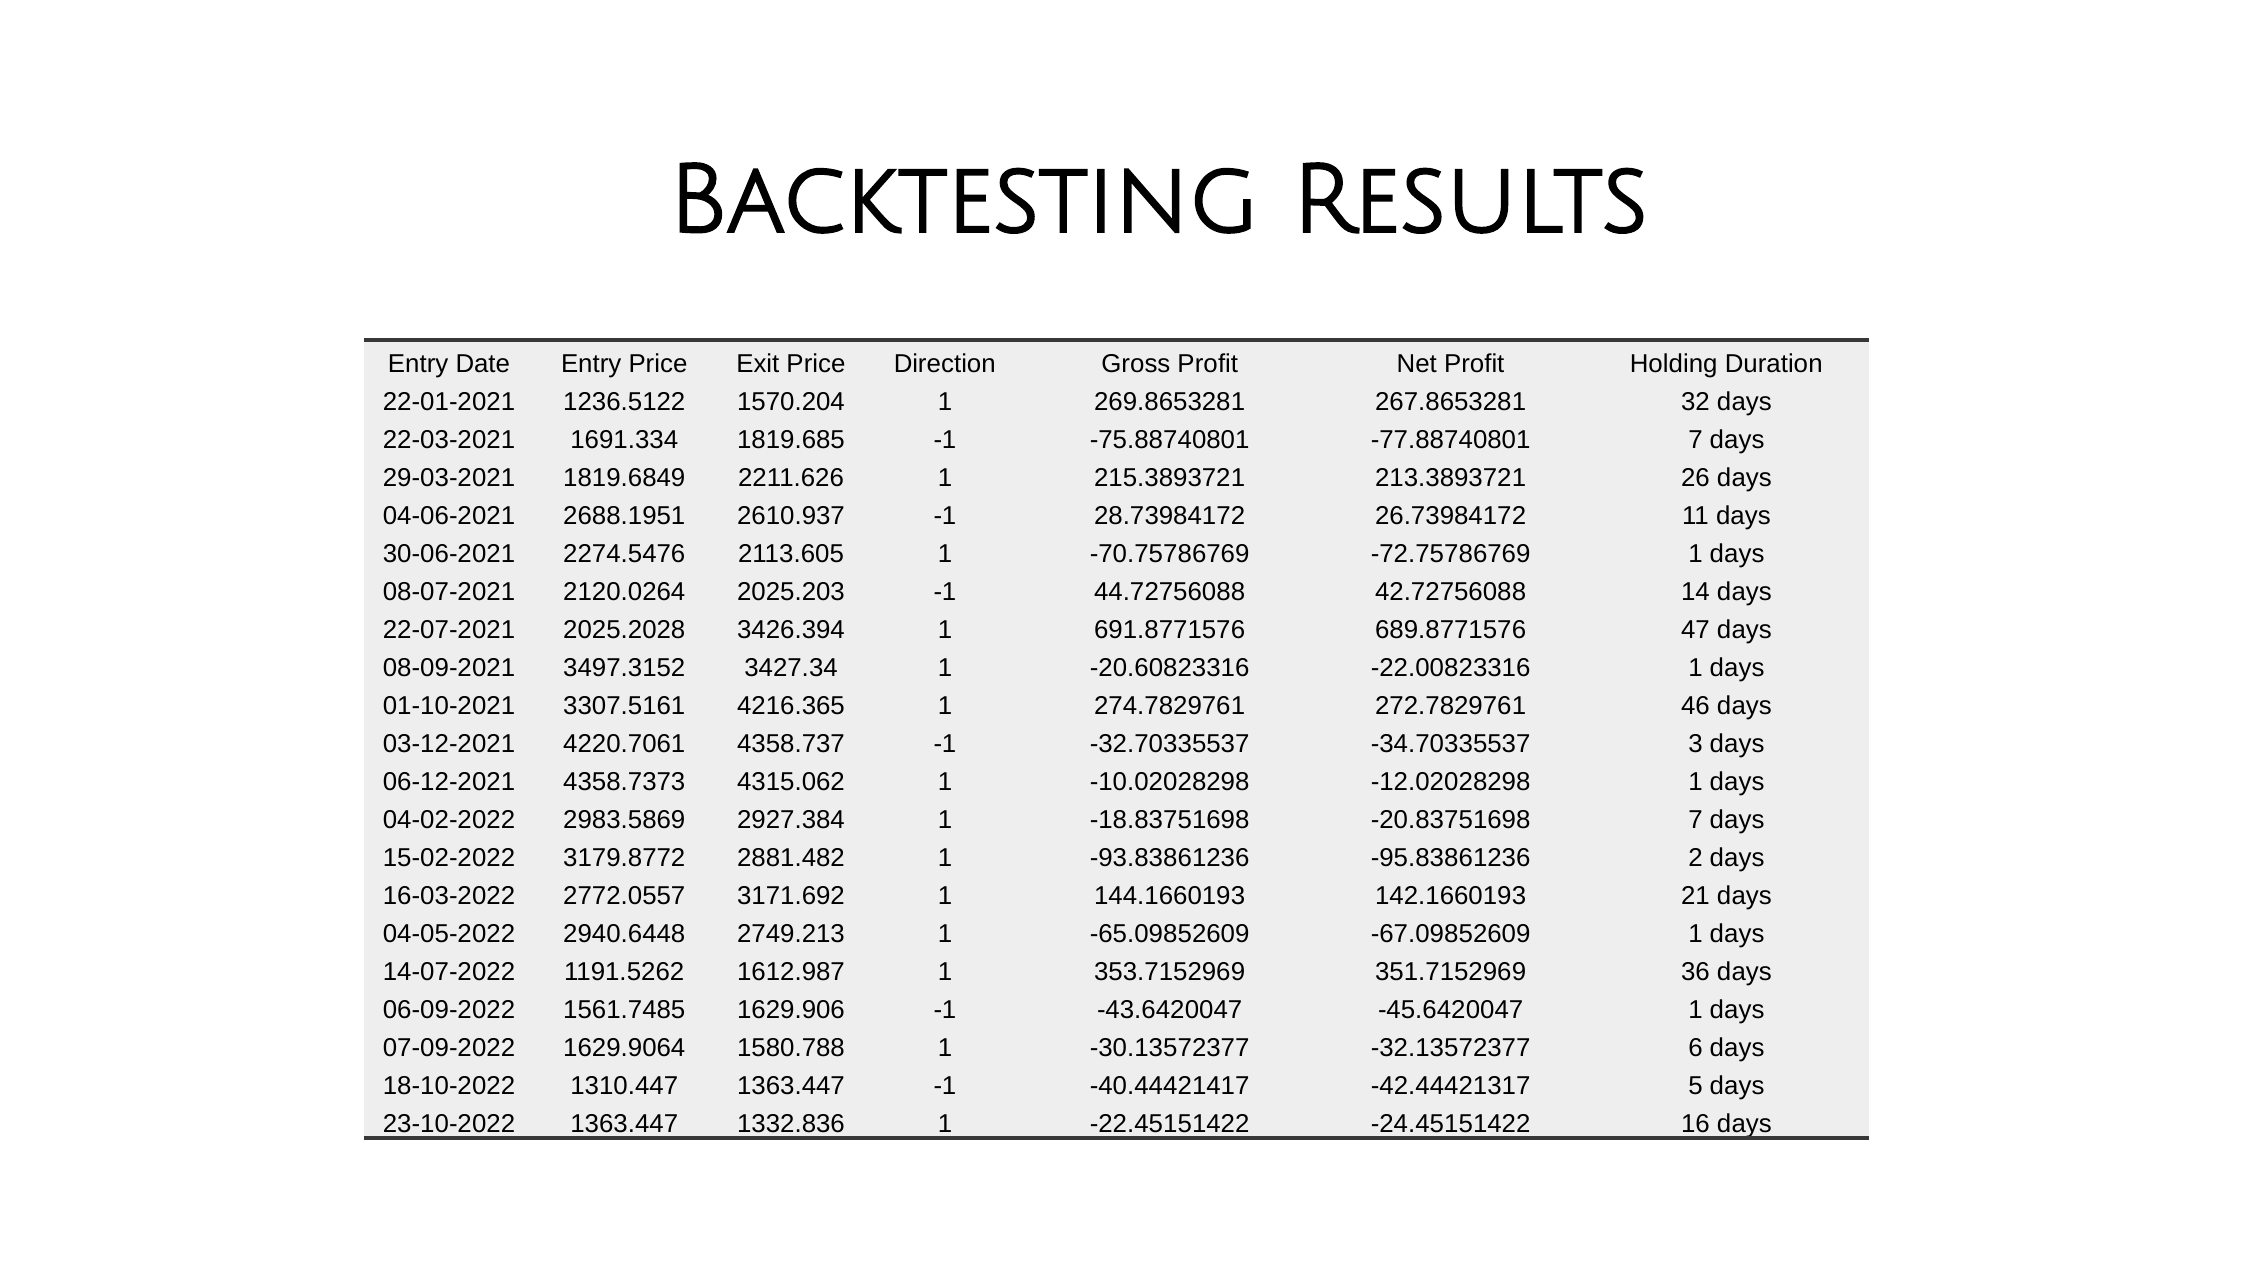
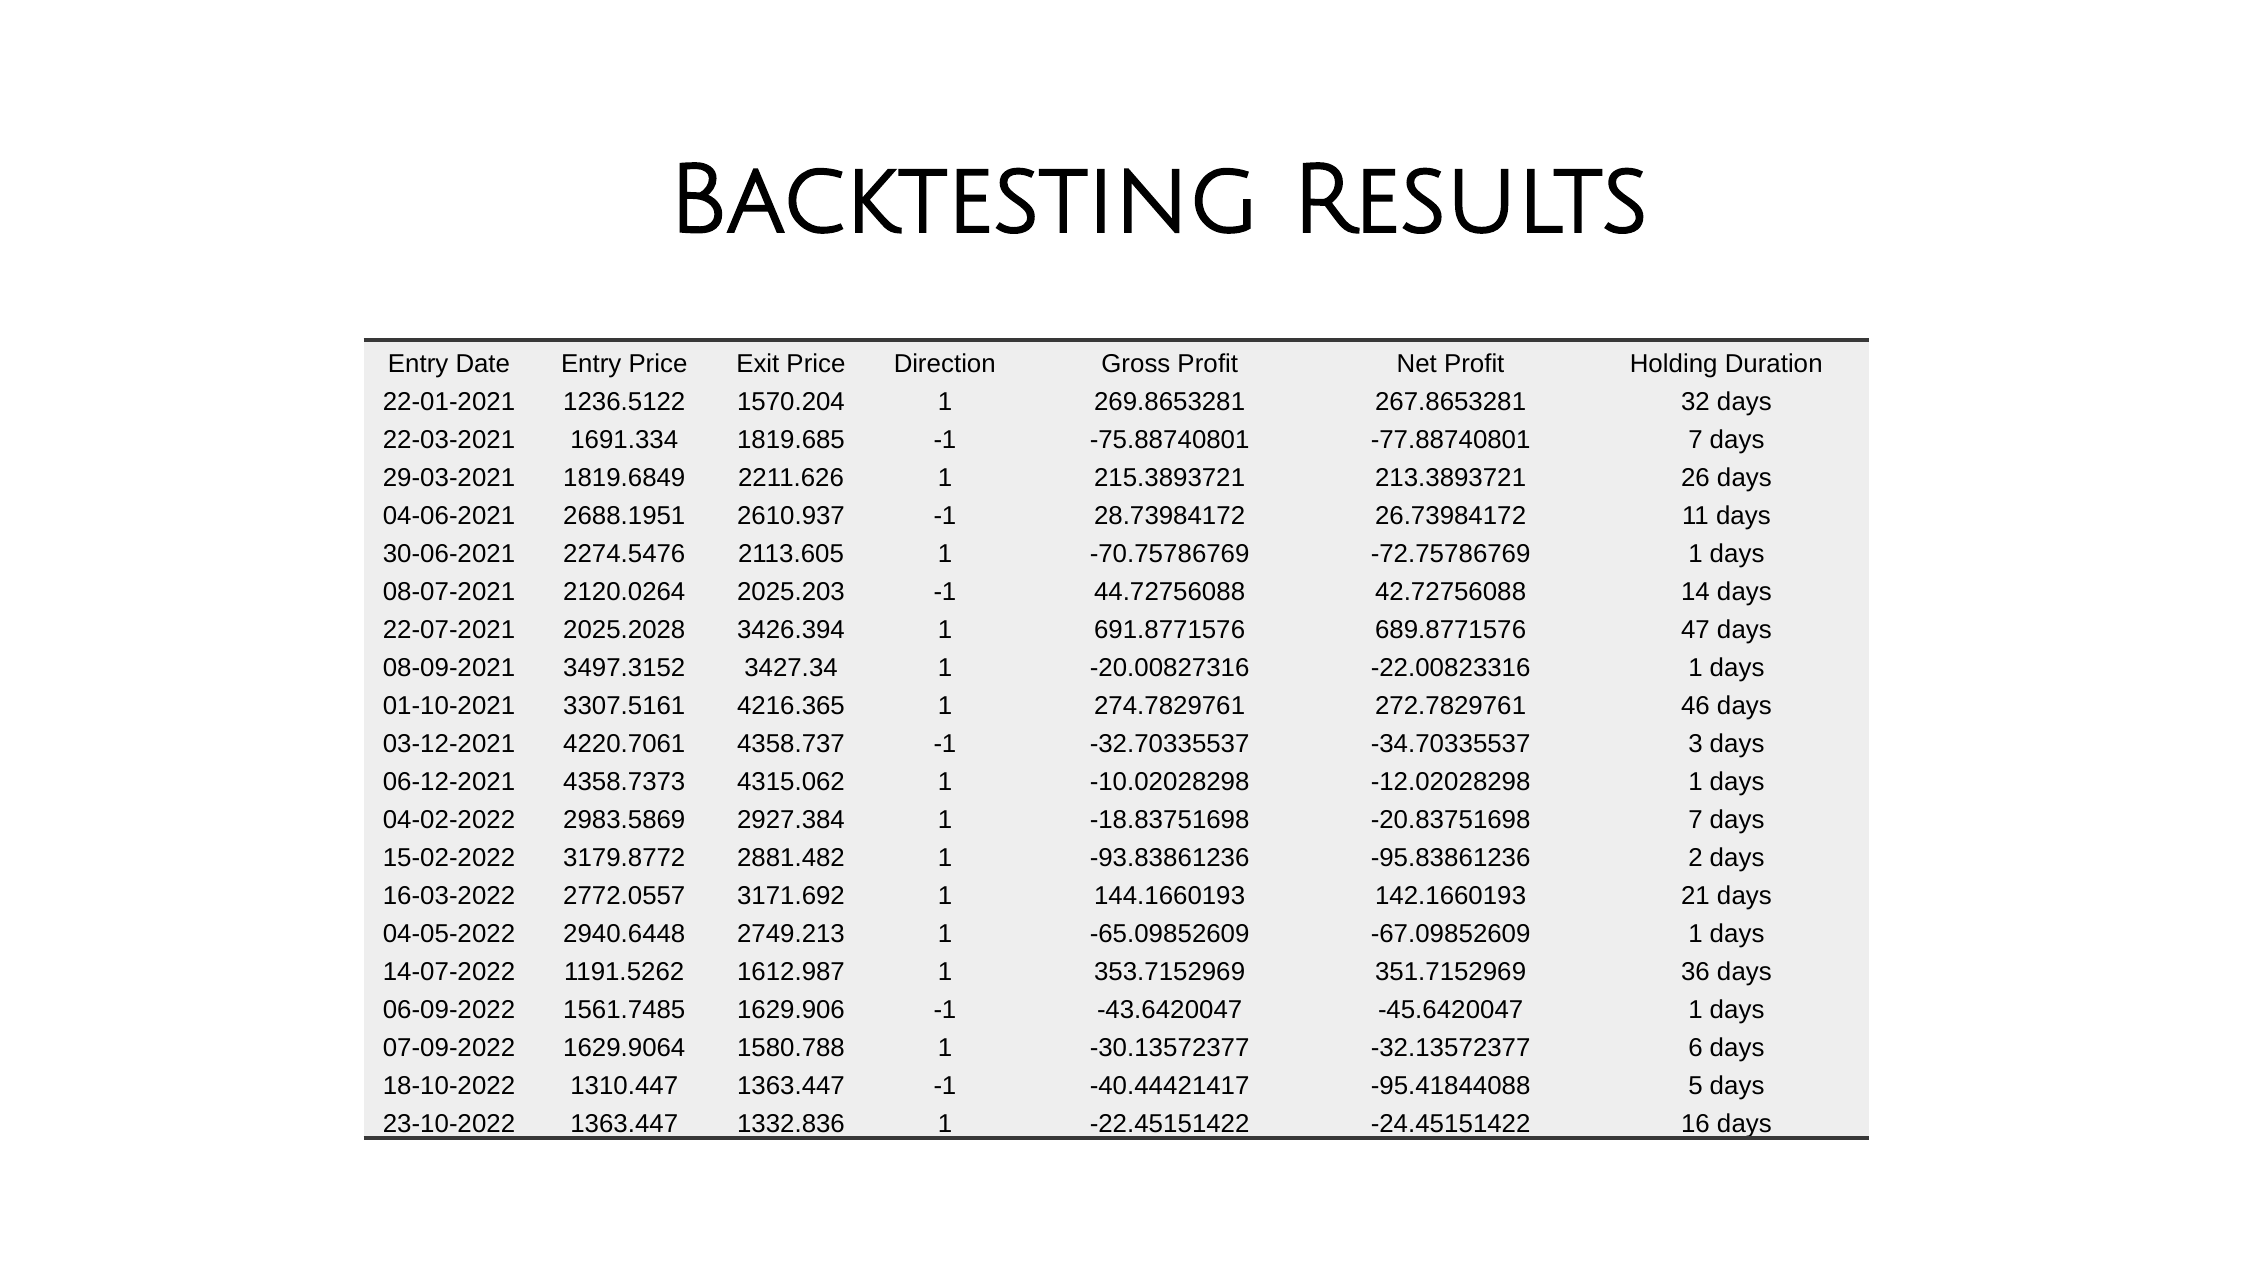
-20.60823316: -20.60823316 -> -20.00827316
-42.44421317: -42.44421317 -> -95.41844088
